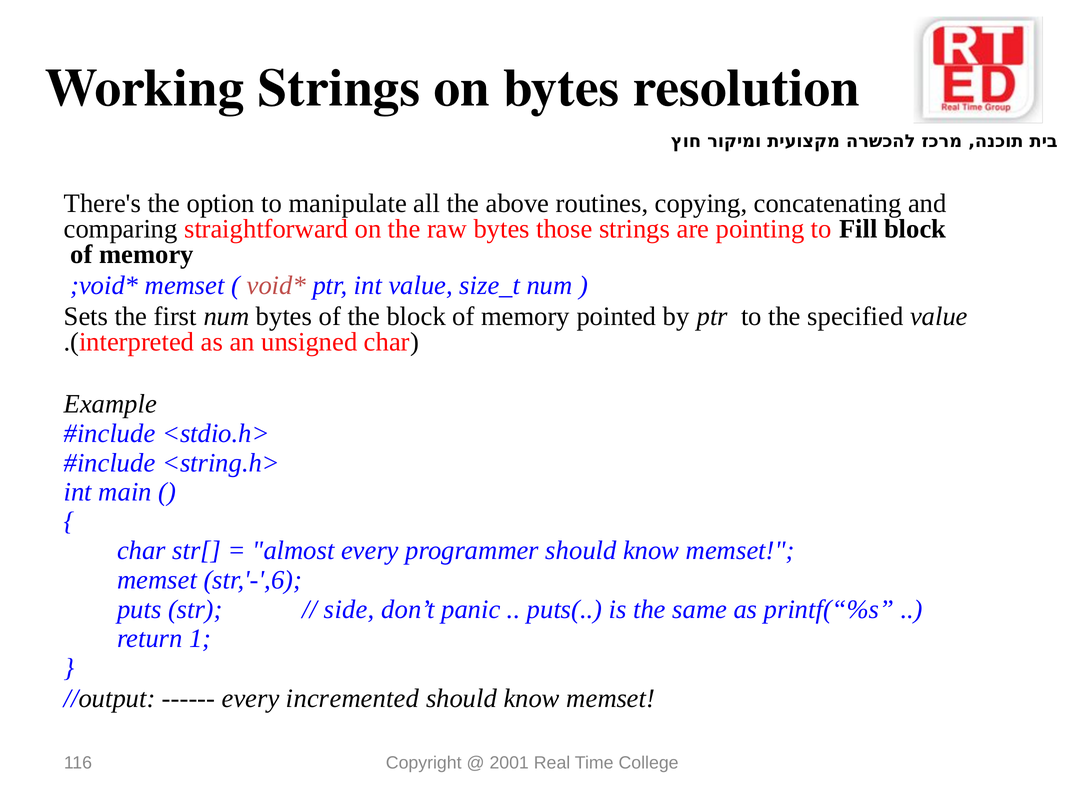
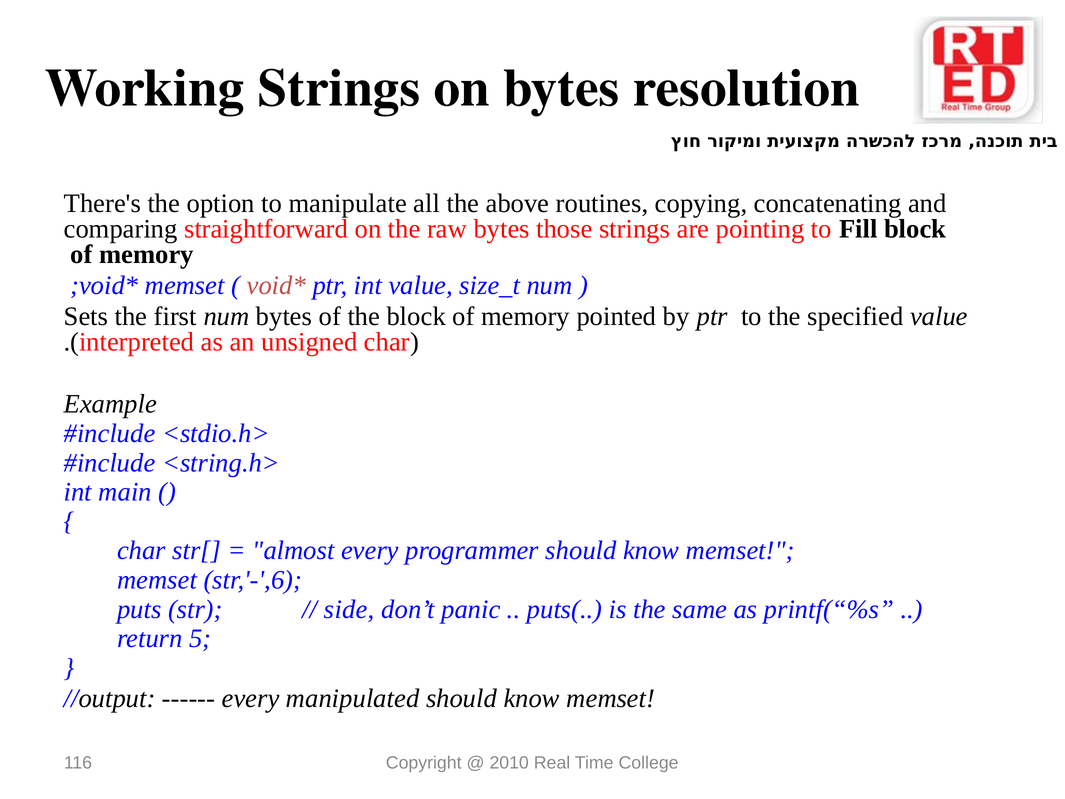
1: 1 -> 5
incremented: incremented -> manipulated
2001: 2001 -> 2010
